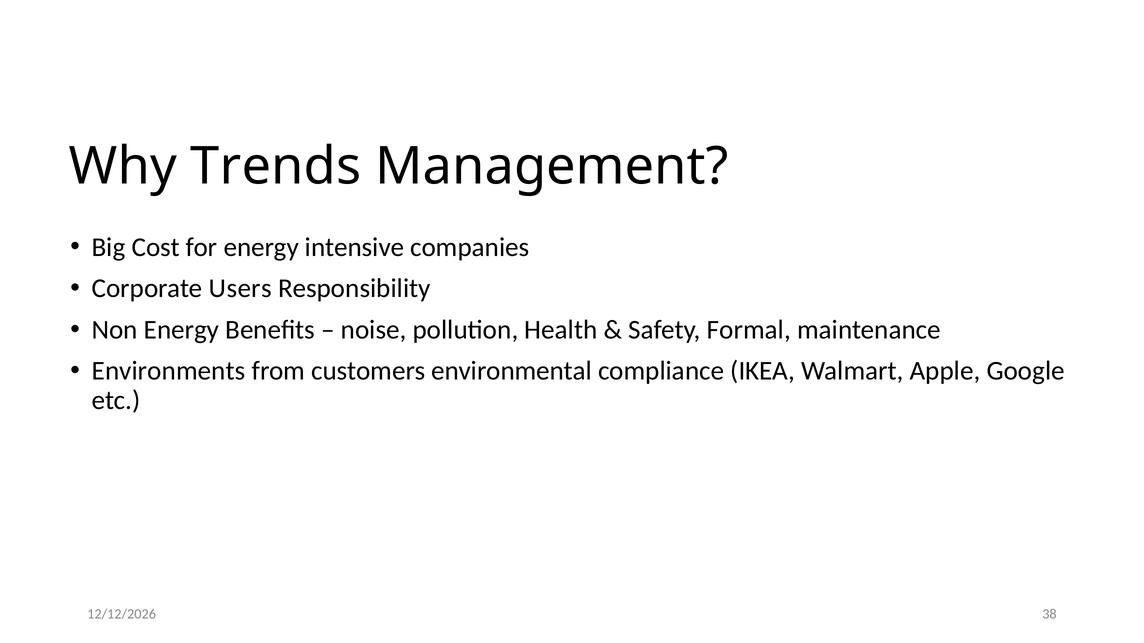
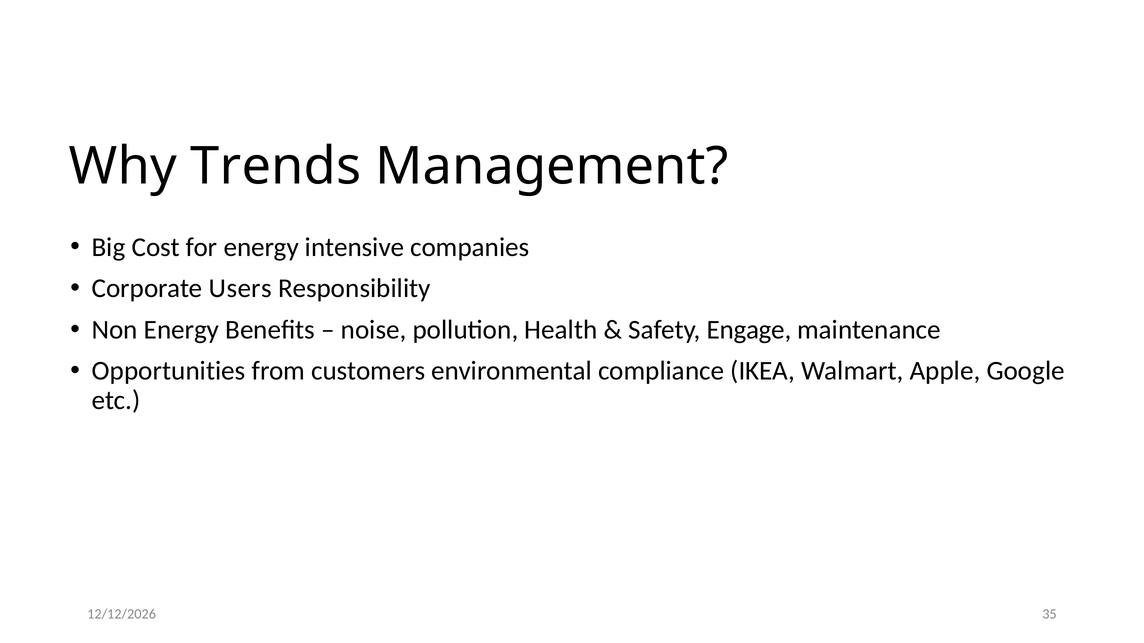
Formal: Formal -> Engage
Environments: Environments -> Opportunities
38: 38 -> 35
